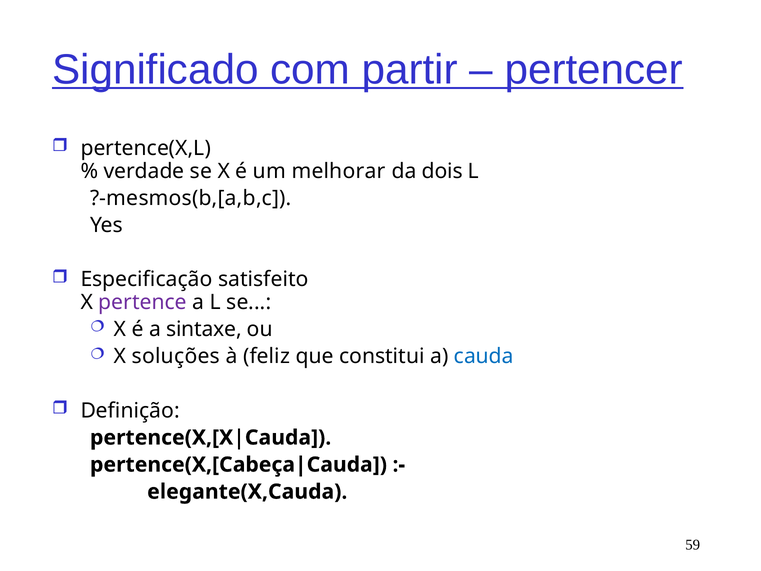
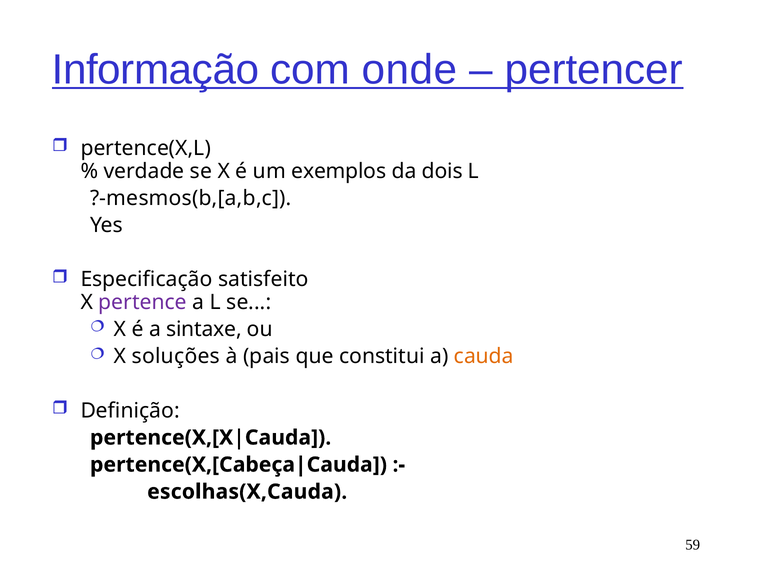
Significado: Significado -> Informação
partir: partir -> onde
melhorar: melhorar -> exemplos
feliz: feliz -> pais
cauda colour: blue -> orange
elegante(X,Cauda: elegante(X,Cauda -> escolhas(X,Cauda
